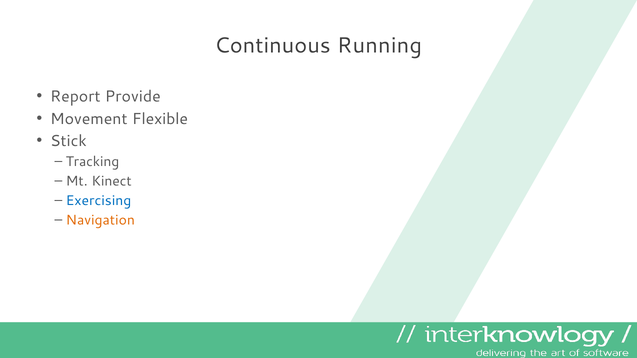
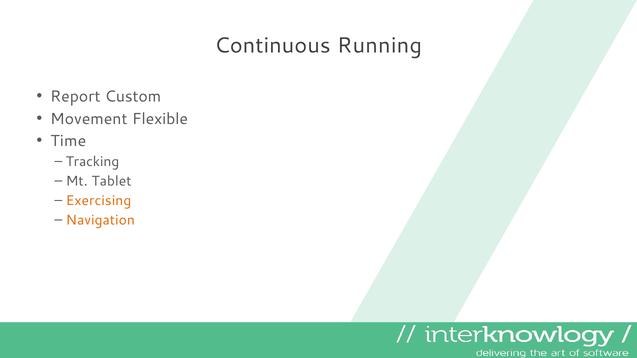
Provide: Provide -> Custom
Stick: Stick -> Time
Kinect: Kinect -> Tablet
Exercising colour: blue -> orange
